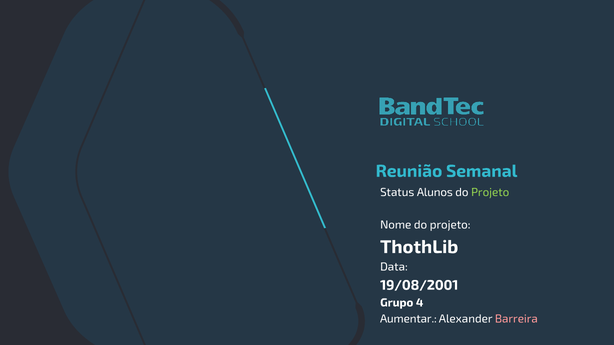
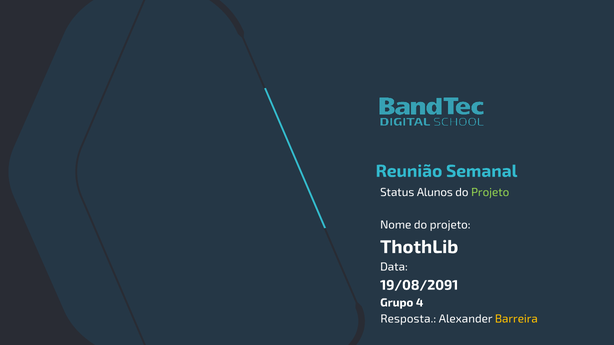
19/08/2001: 19/08/2001 -> 19/08/2091
Aumentar: Aumentar -> Resposta
Barreira colour: pink -> yellow
